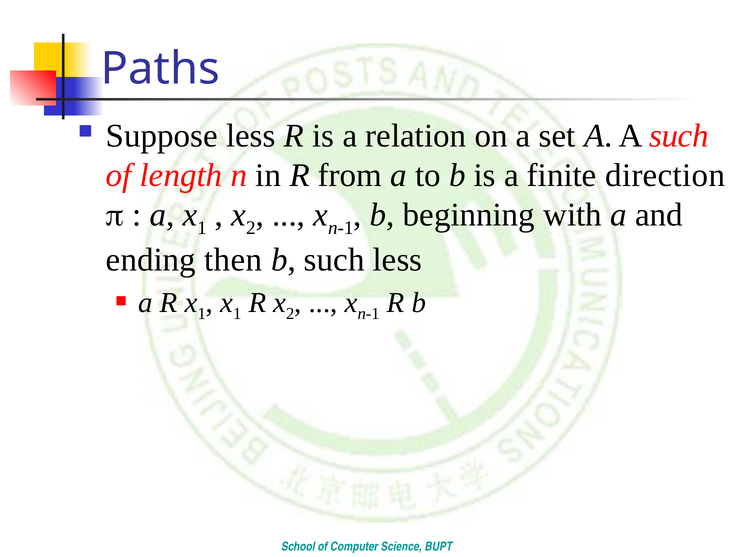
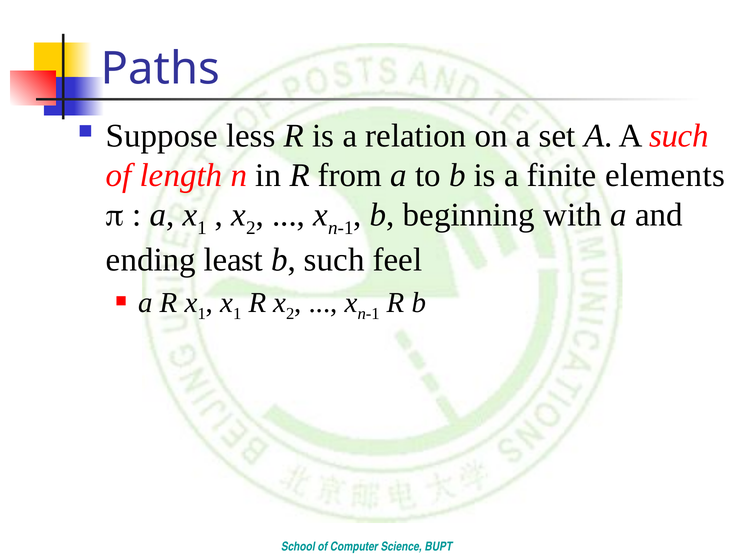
direction: direction -> elements
then: then -> least
such less: less -> feel
